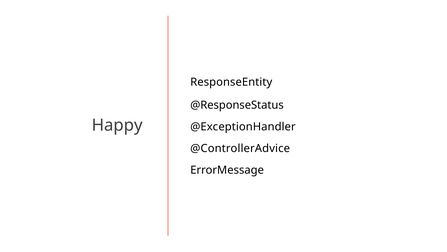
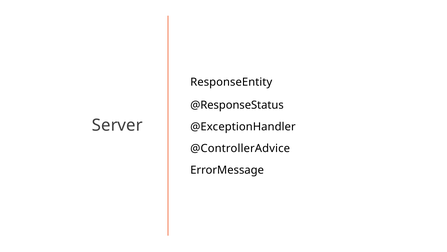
Happy: Happy -> Server
